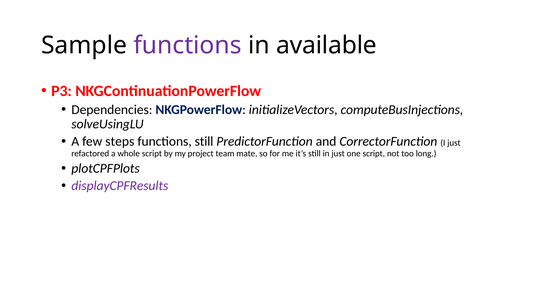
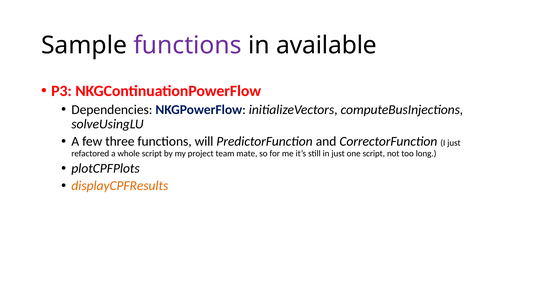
steps: steps -> three
functions still: still -> will
displayCPFResults colour: purple -> orange
